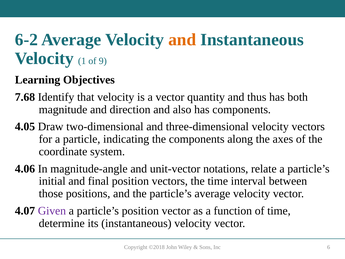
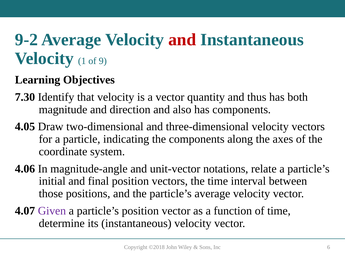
6-2: 6-2 -> 9-2
and at (182, 40) colour: orange -> red
7.68: 7.68 -> 7.30
